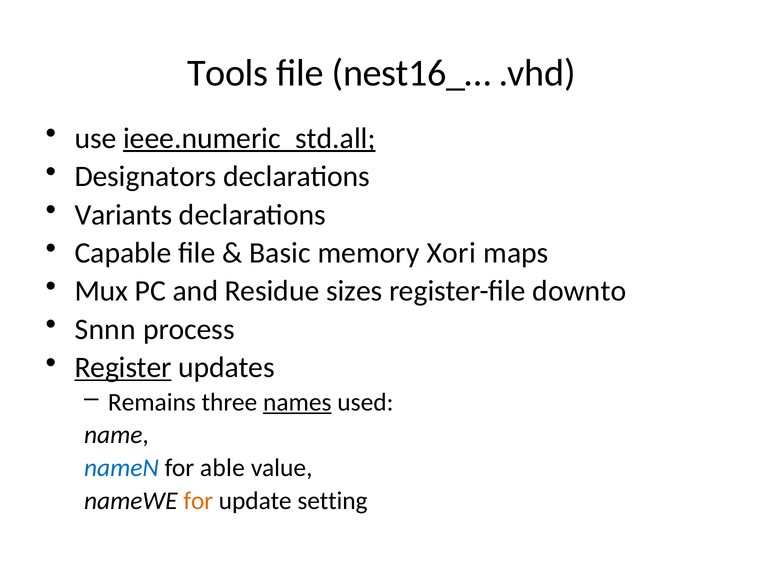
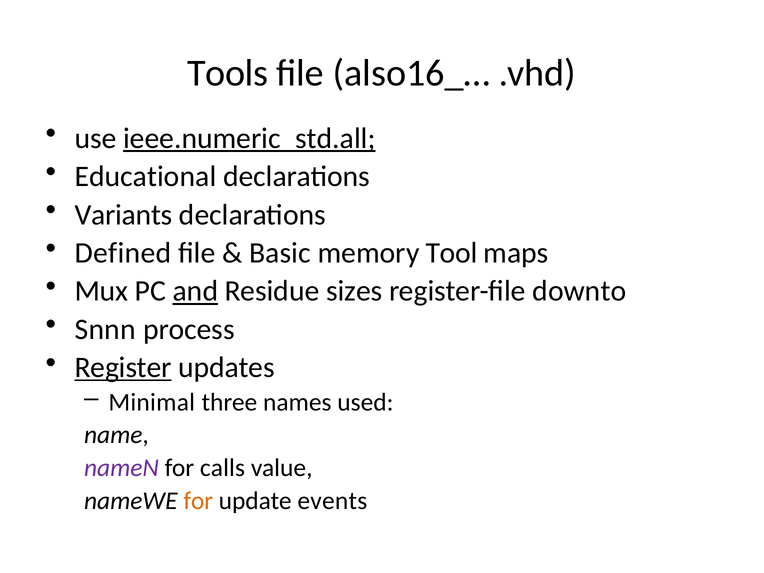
nest16_…: nest16_… -> also16_…
Designators: Designators -> Educational
Capable: Capable -> Defined
Xori: Xori -> Tool
and underline: none -> present
Remains: Remains -> Minimal
names underline: present -> none
nameN colour: blue -> purple
able: able -> calls
setting: setting -> events
